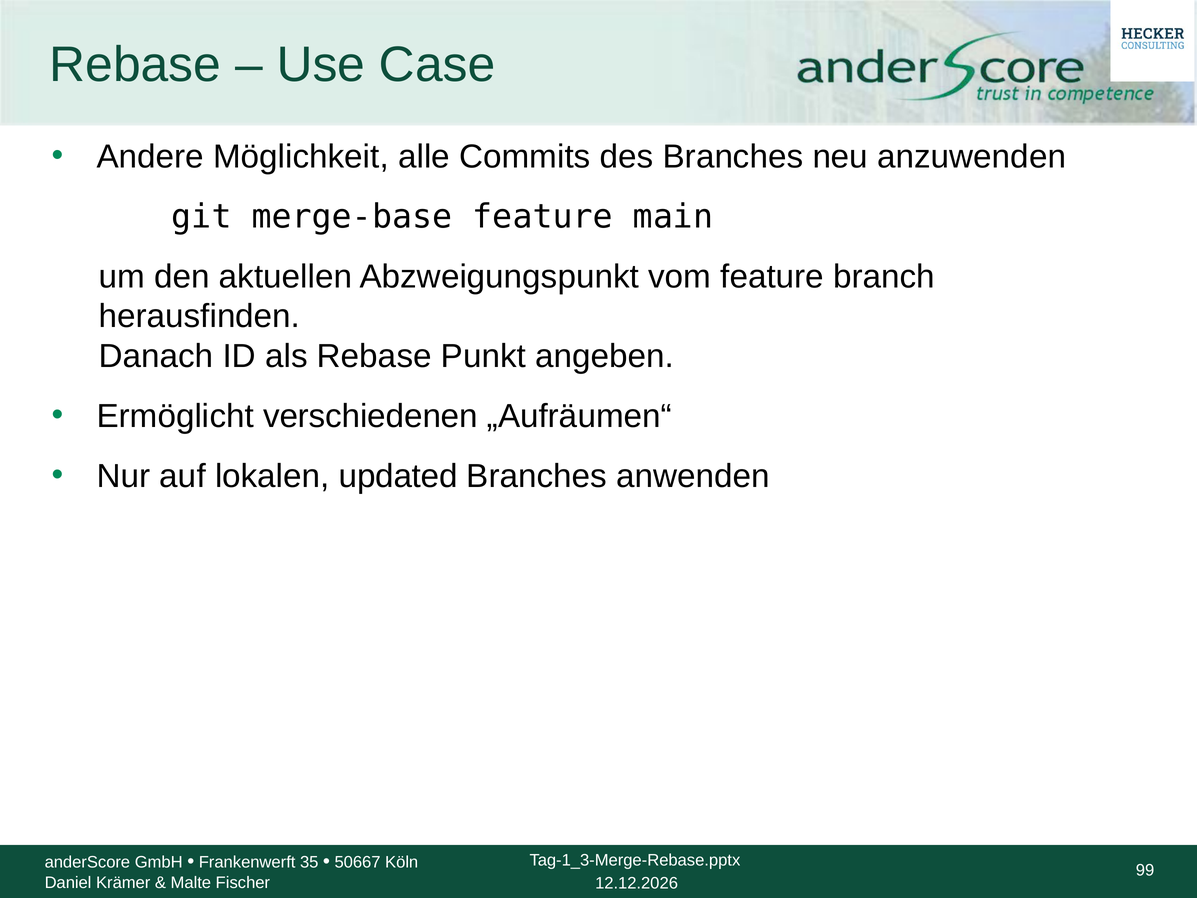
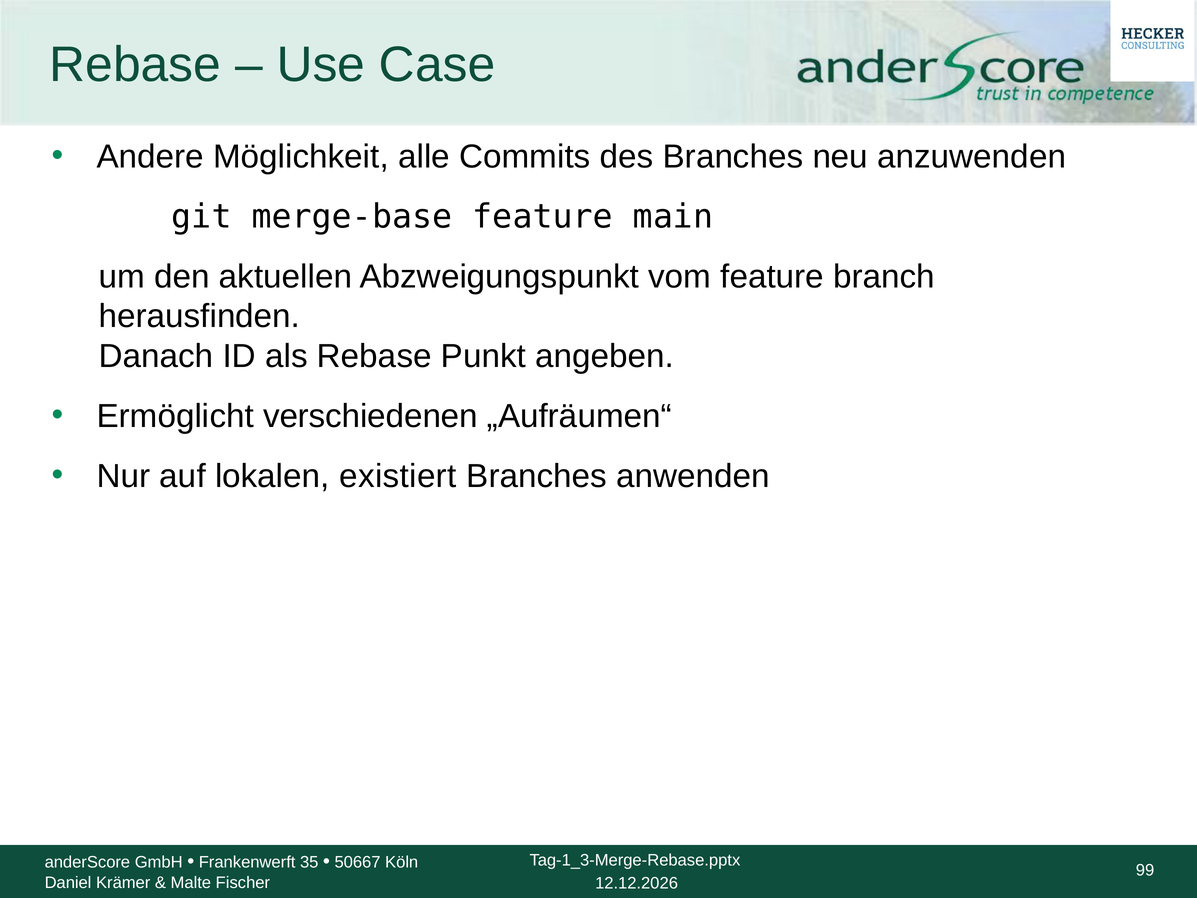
updated: updated -> existiert
